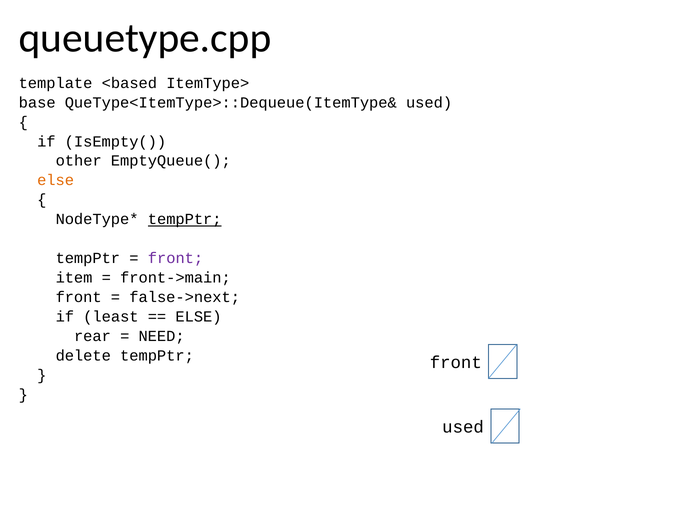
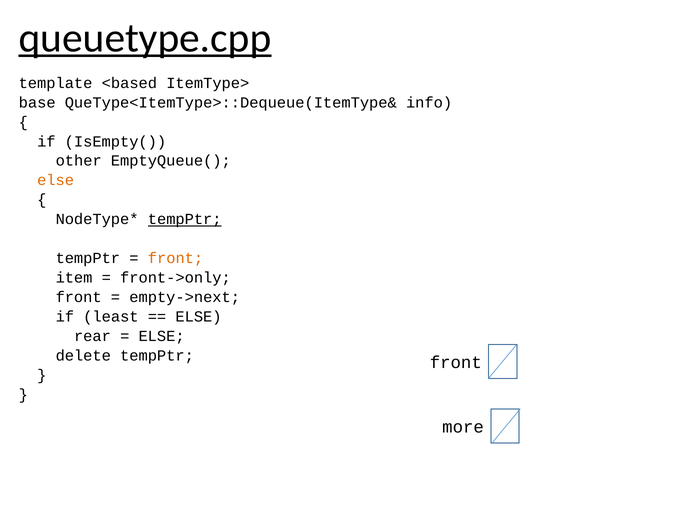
queuetype.cpp underline: none -> present
QueType<ItemType>::Dequeue(ItemType& used: used -> info
front at (176, 259) colour: purple -> orange
front->main: front->main -> front->only
false->next: false->next -> empty->next
NEED at (162, 337): NEED -> ELSE
used at (463, 427): used -> more
